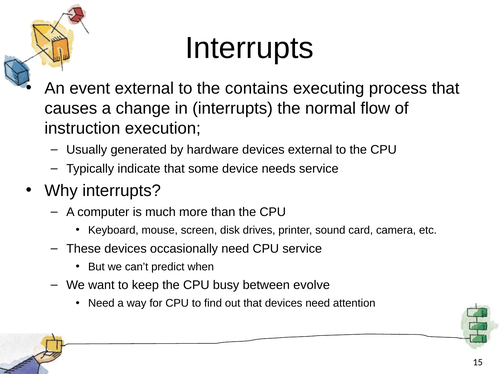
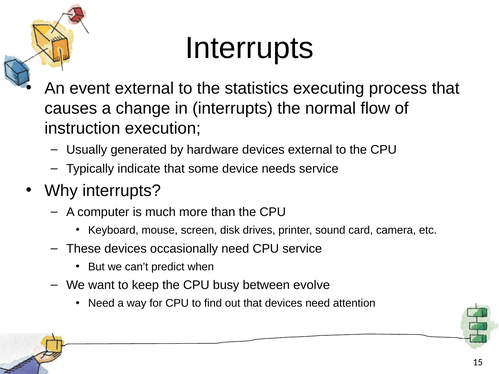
contains: contains -> statistics
